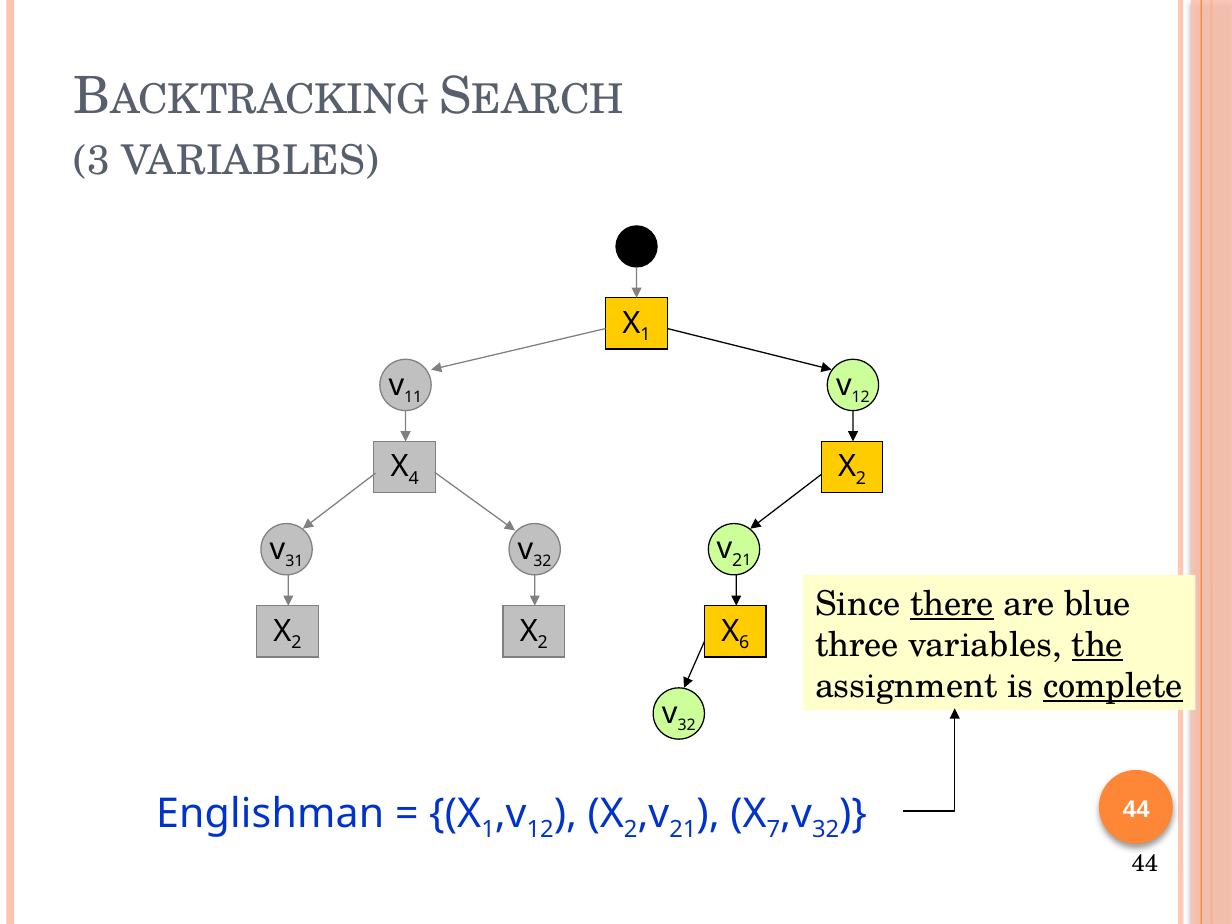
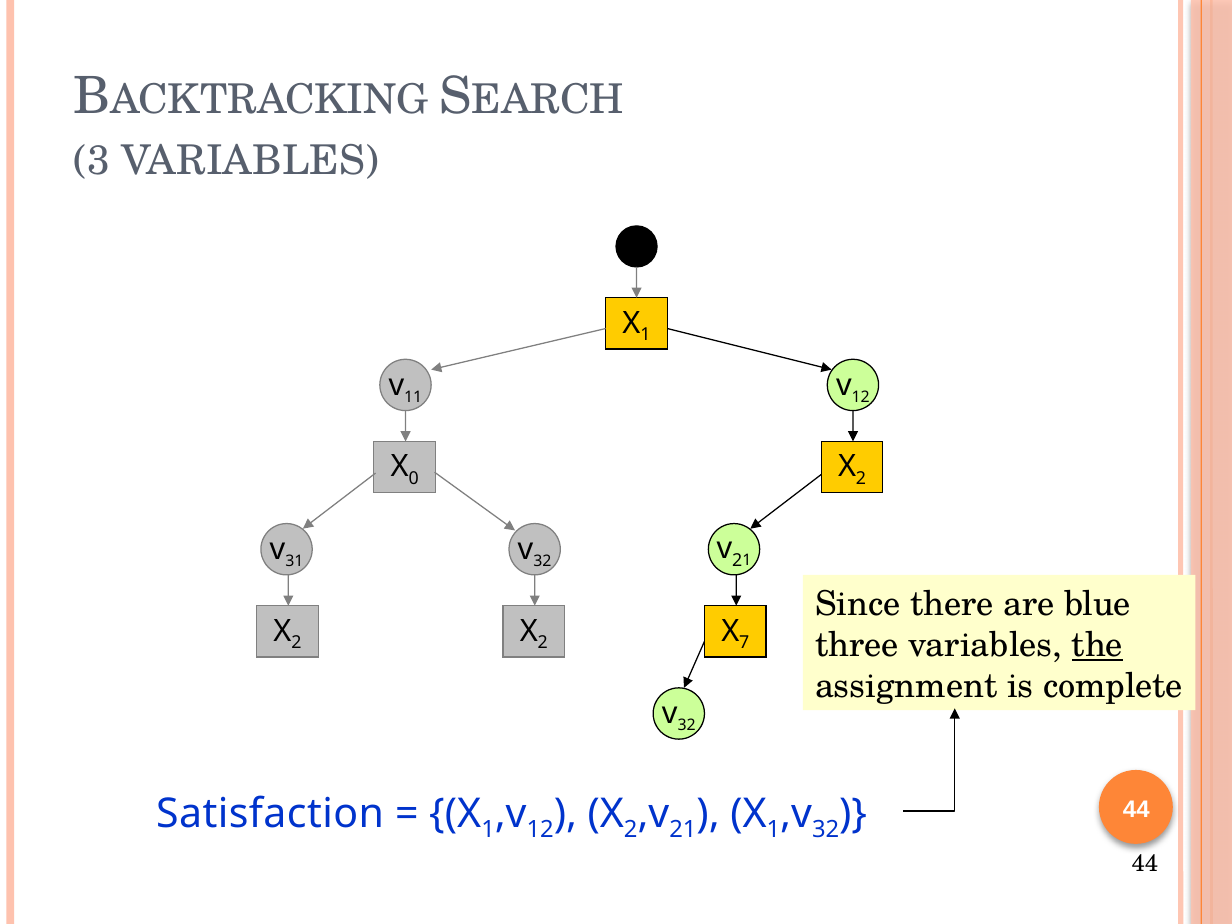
4: 4 -> 0
there underline: present -> none
6: 6 -> 7
complete underline: present -> none
Englishman: Englishman -> Satisfaction
7 at (774, 830): 7 -> 1
